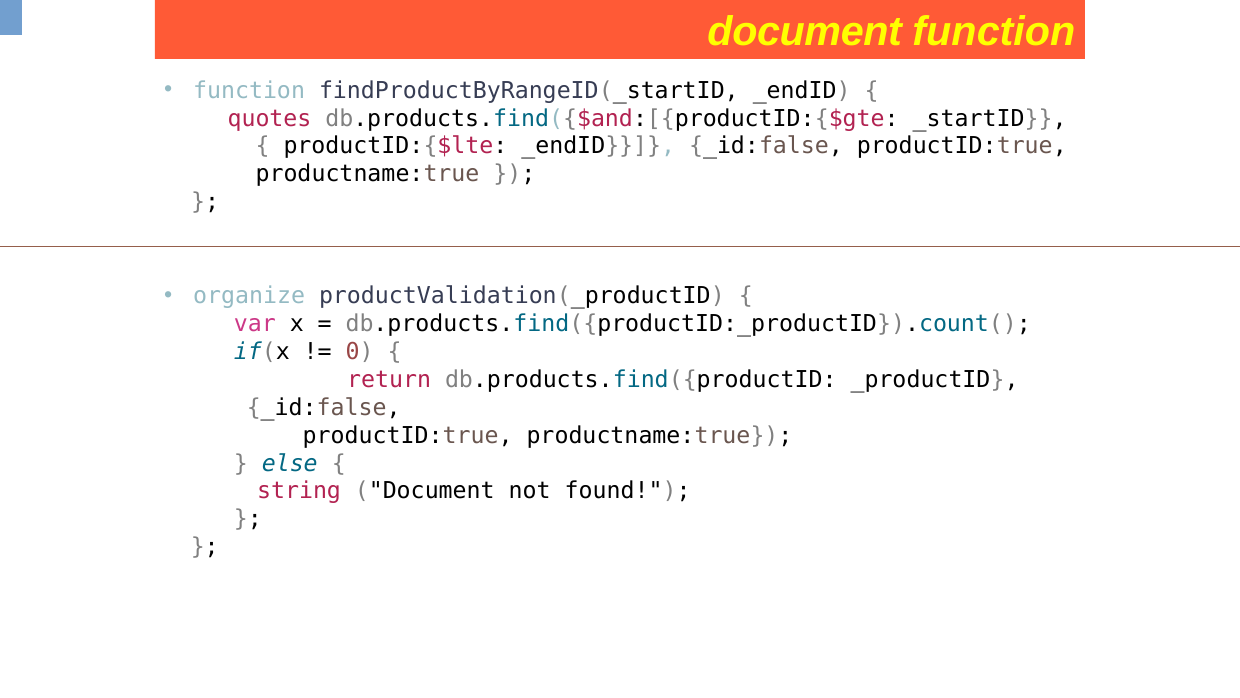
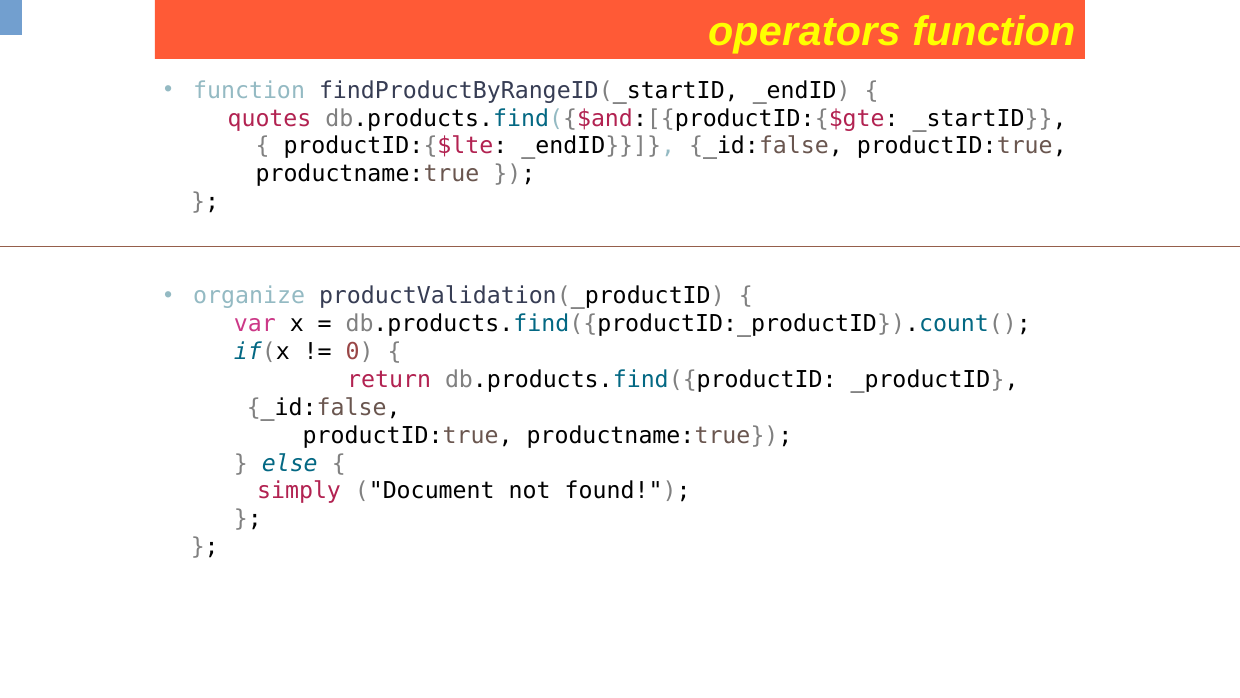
document at (805, 32): document -> operators
string: string -> simply
